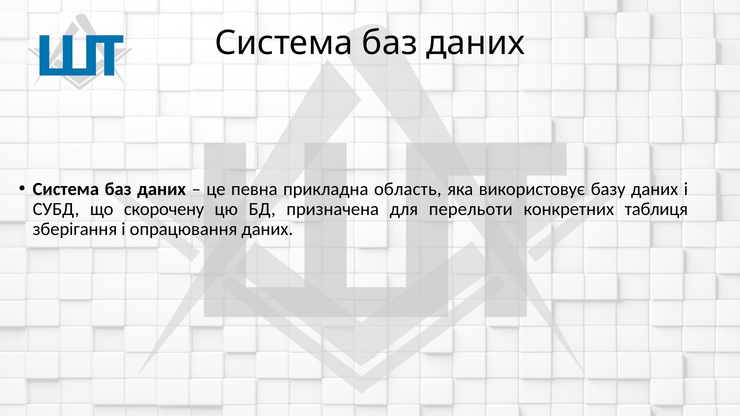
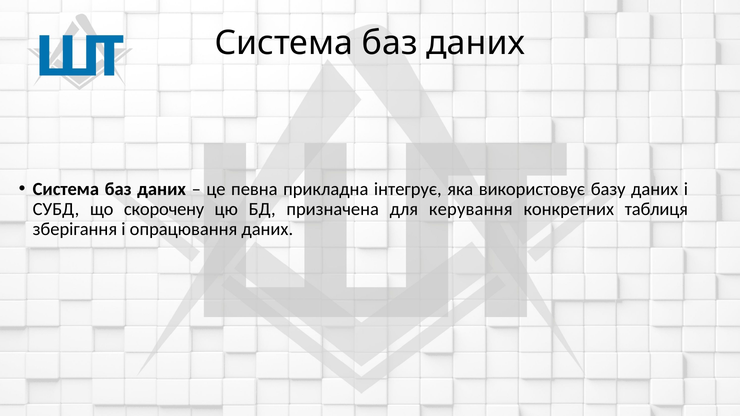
область: область -> інтегрує
перельоти: перельоти -> керування
